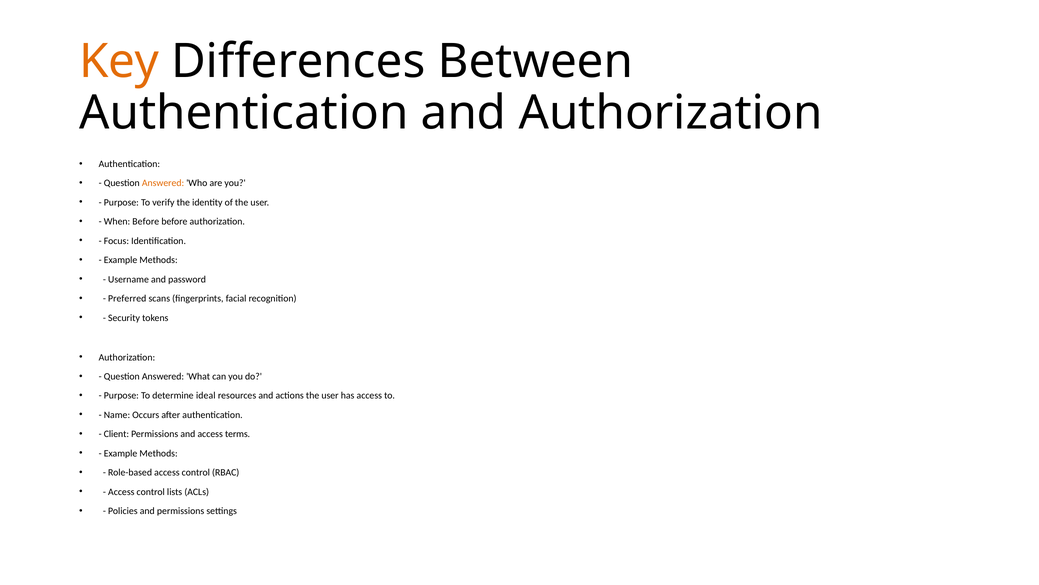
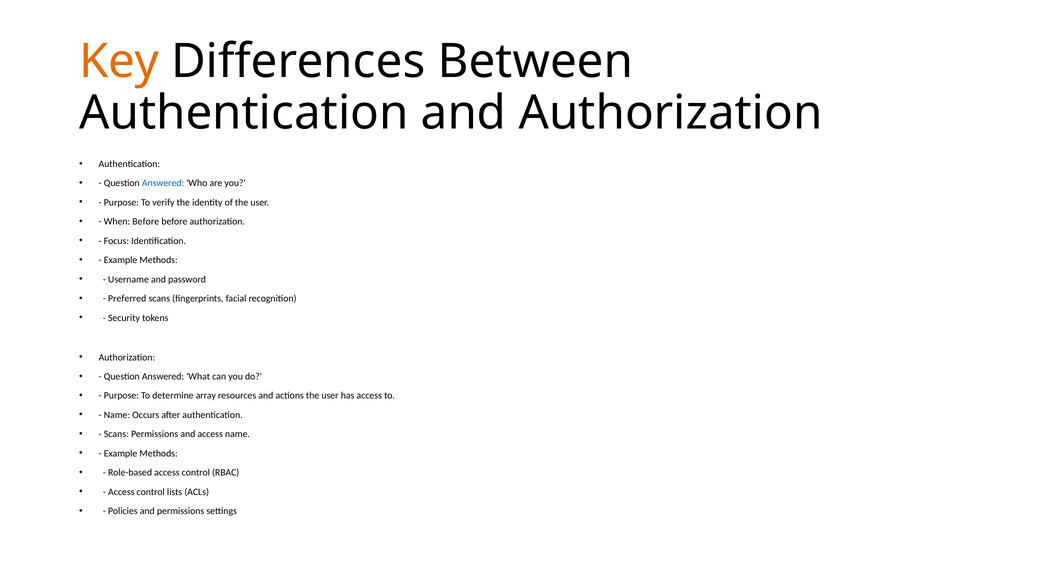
Answered at (163, 183) colour: orange -> blue
ideal: ideal -> array
Client at (116, 434): Client -> Scans
access terms: terms -> name
